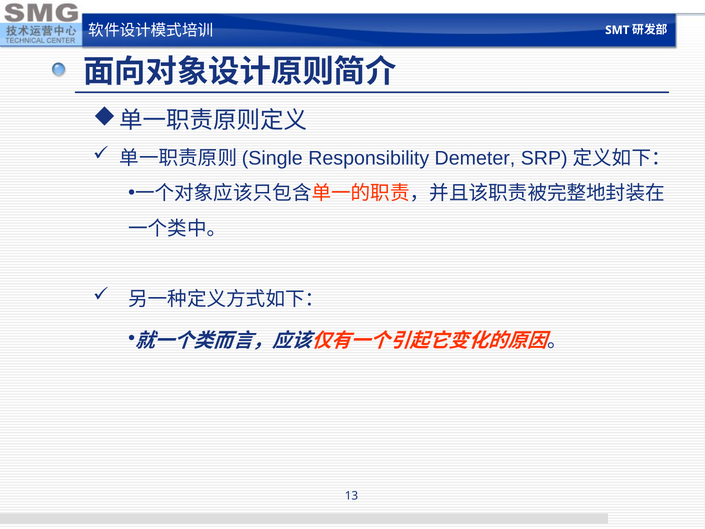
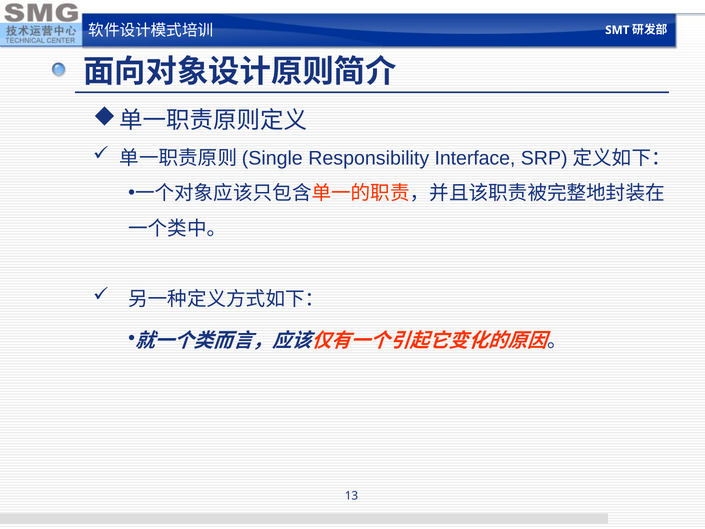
Demeter: Demeter -> Interface
